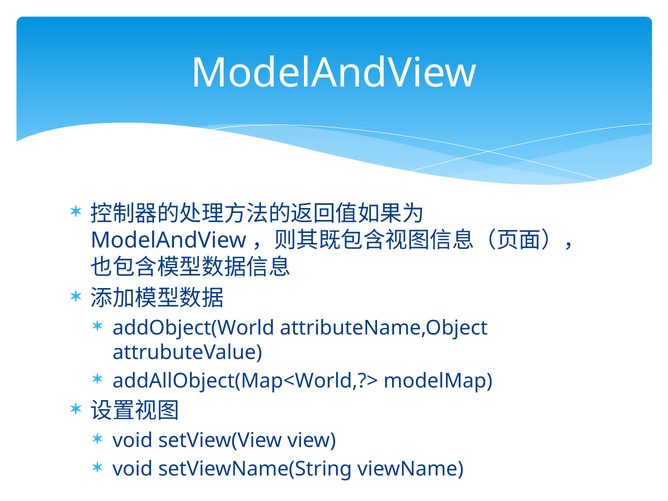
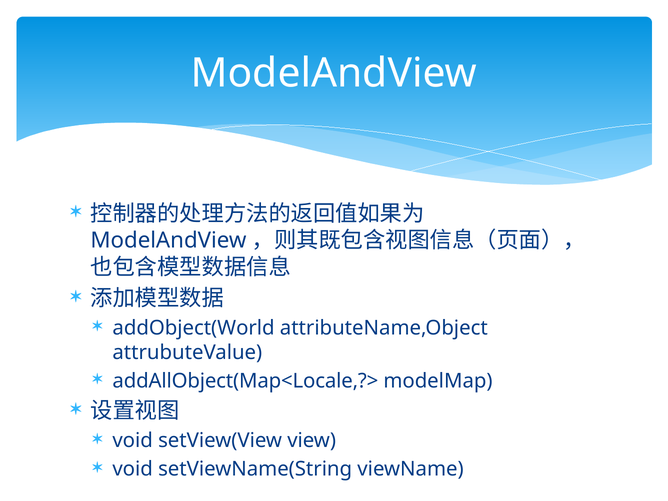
addAllObject(Map<World,?>: addAllObject(Map<World,?> -> addAllObject(Map<Locale,?>
